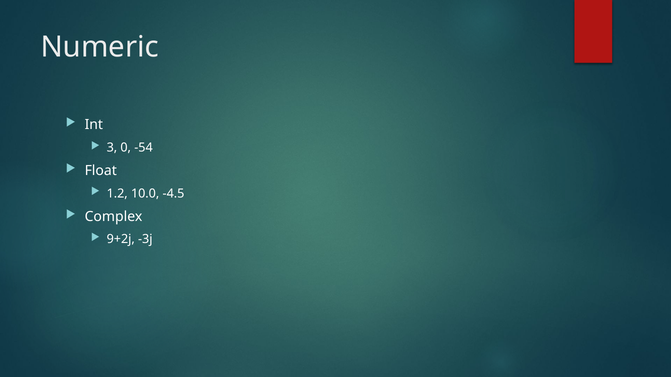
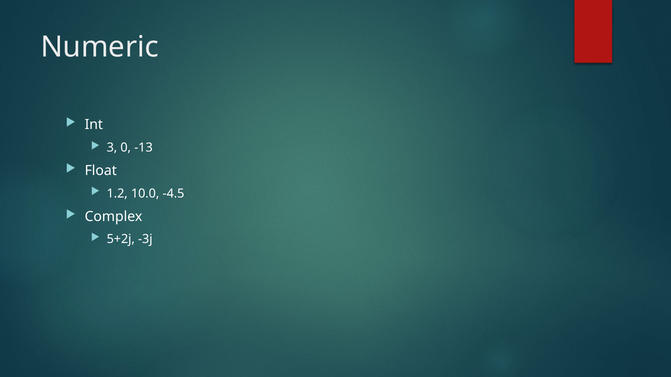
-54: -54 -> -13
9+2j: 9+2j -> 5+2j
